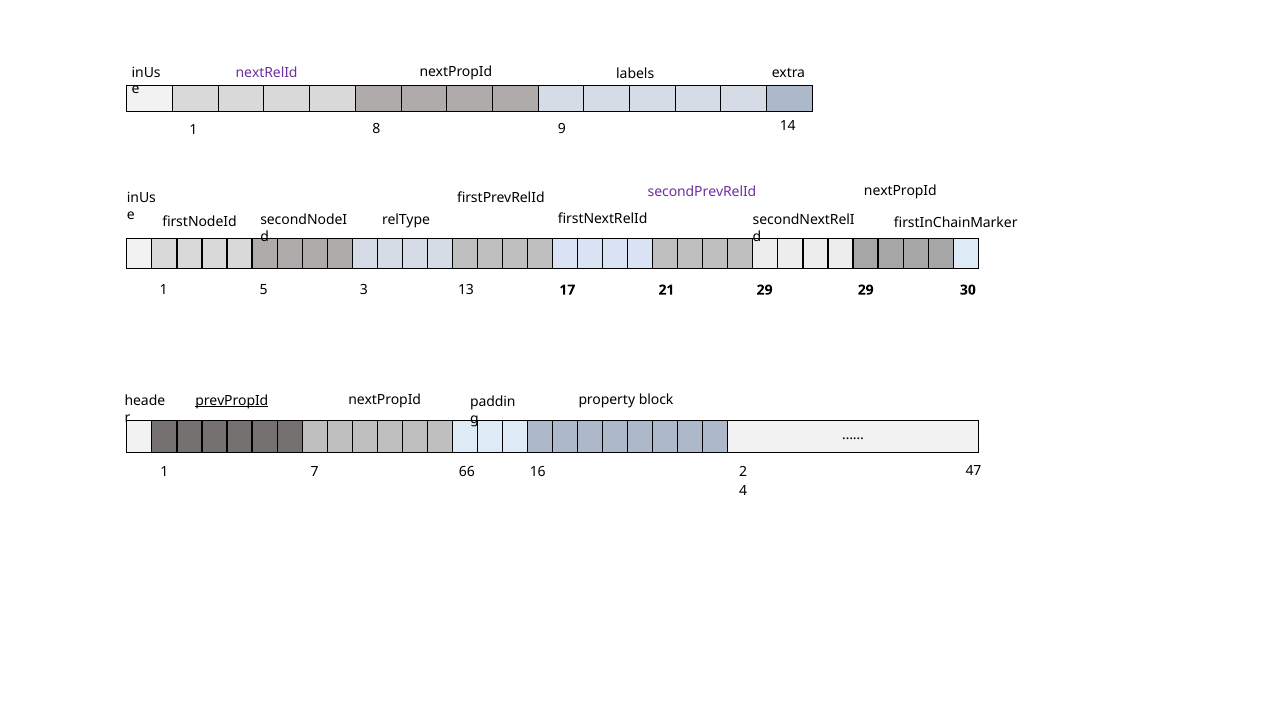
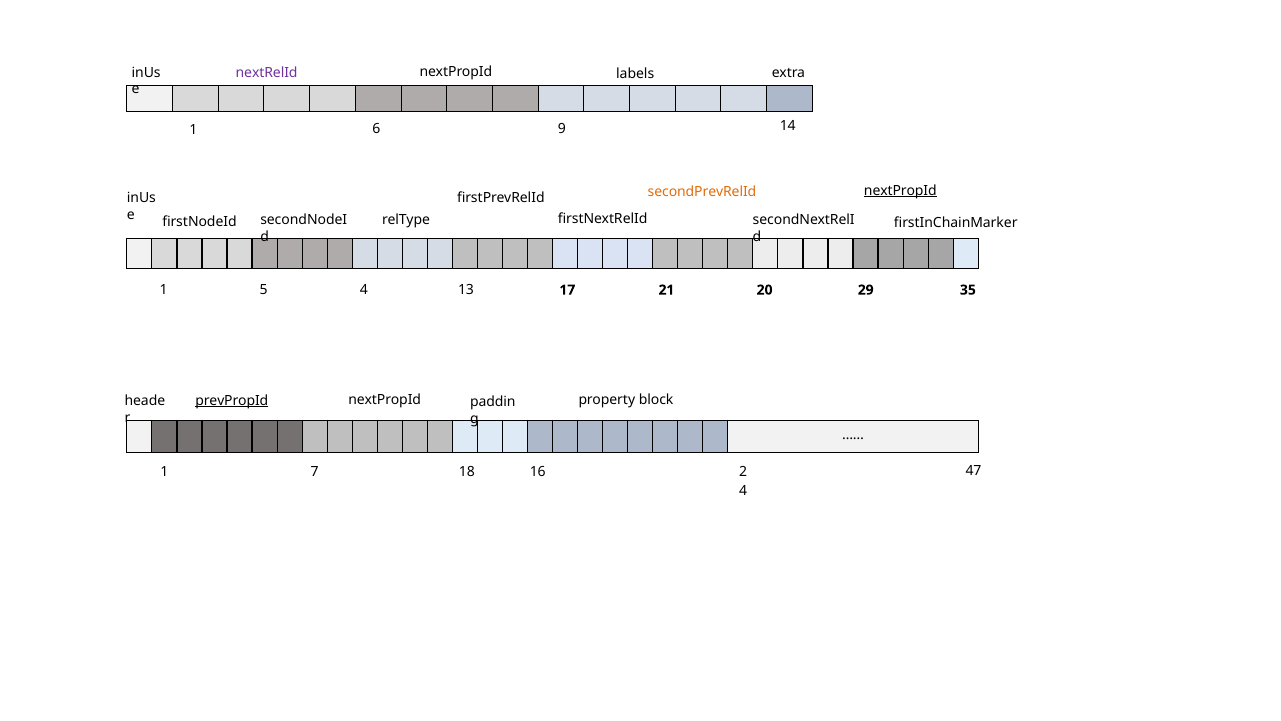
8: 8 -> 6
nextPropId at (900, 191) underline: none -> present
secondPrevRelId colour: purple -> orange
5 3: 3 -> 4
21 29: 29 -> 20
30: 30 -> 35
66: 66 -> 18
